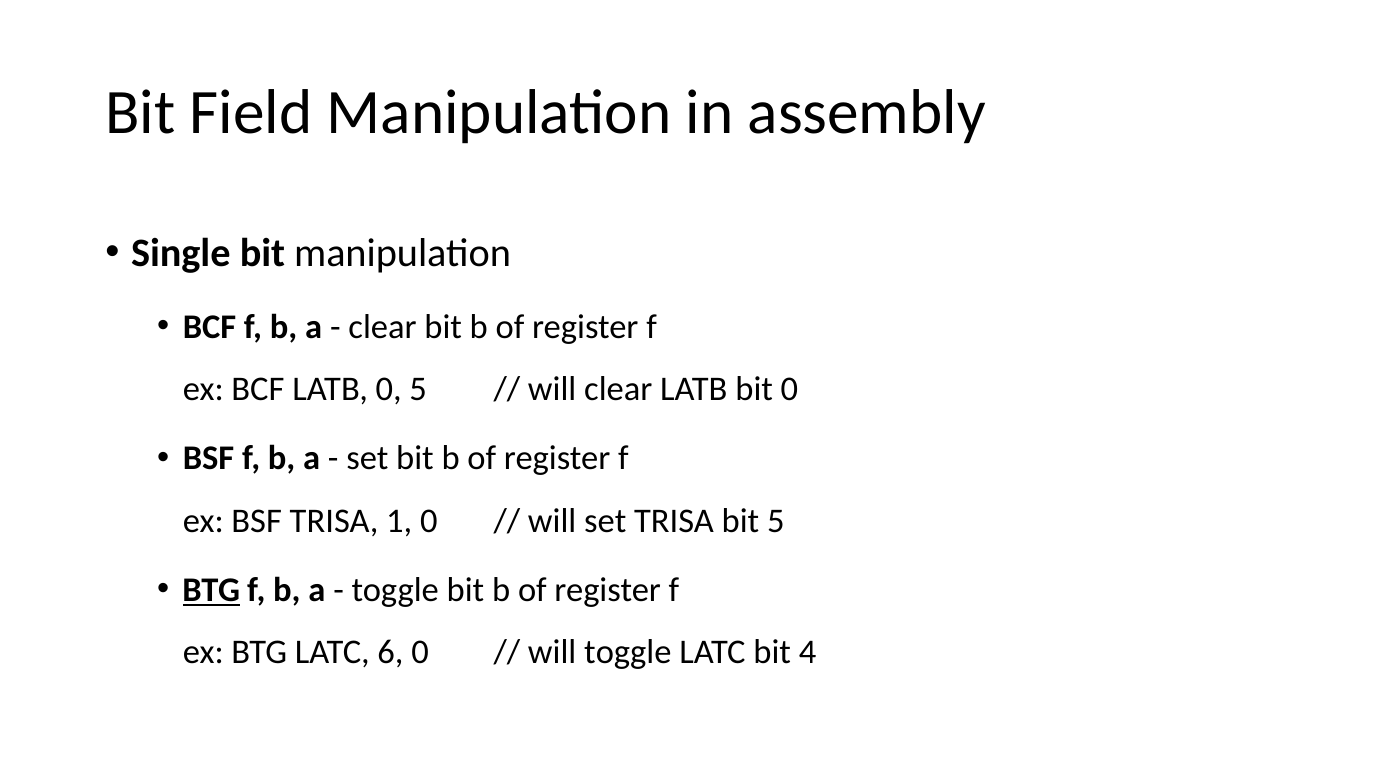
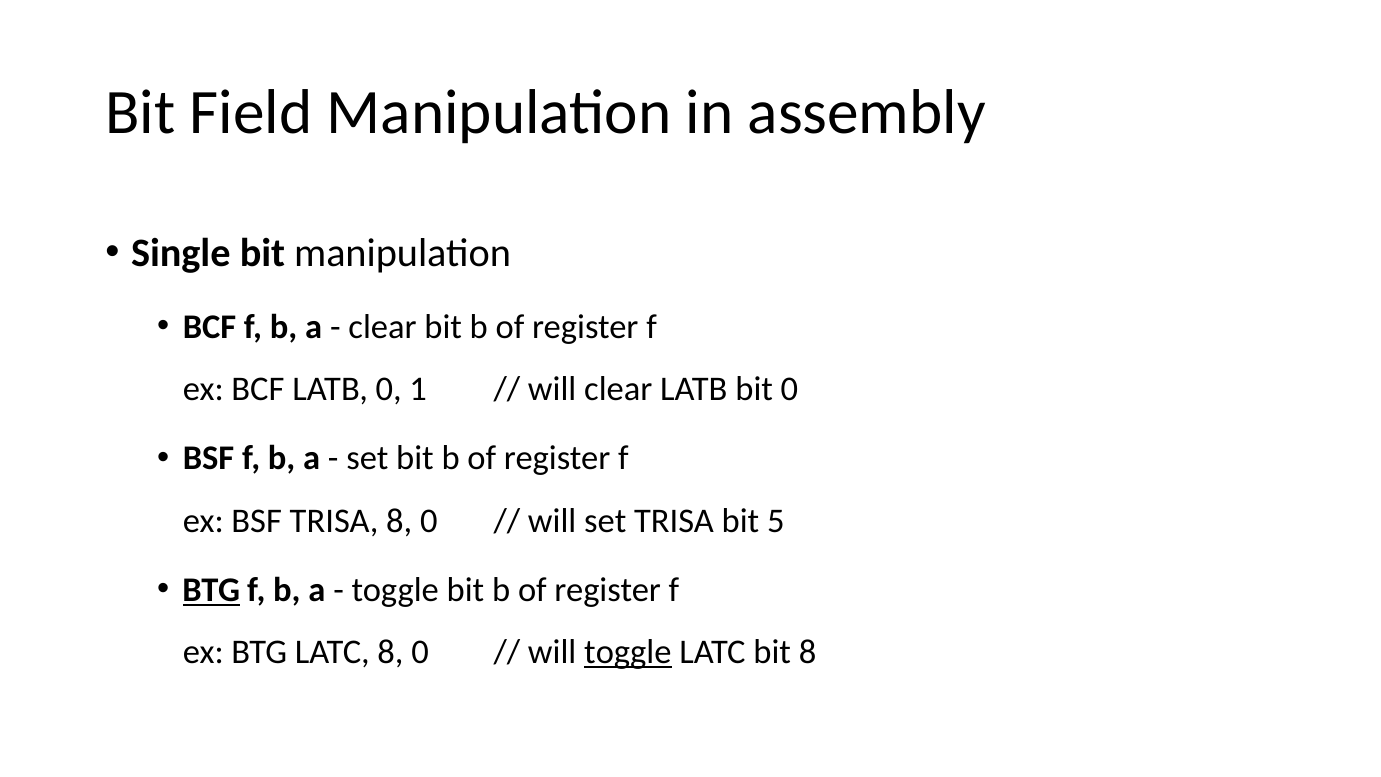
0 5: 5 -> 1
TRISA 1: 1 -> 8
LATC 6: 6 -> 8
toggle at (628, 652) underline: none -> present
bit 4: 4 -> 8
